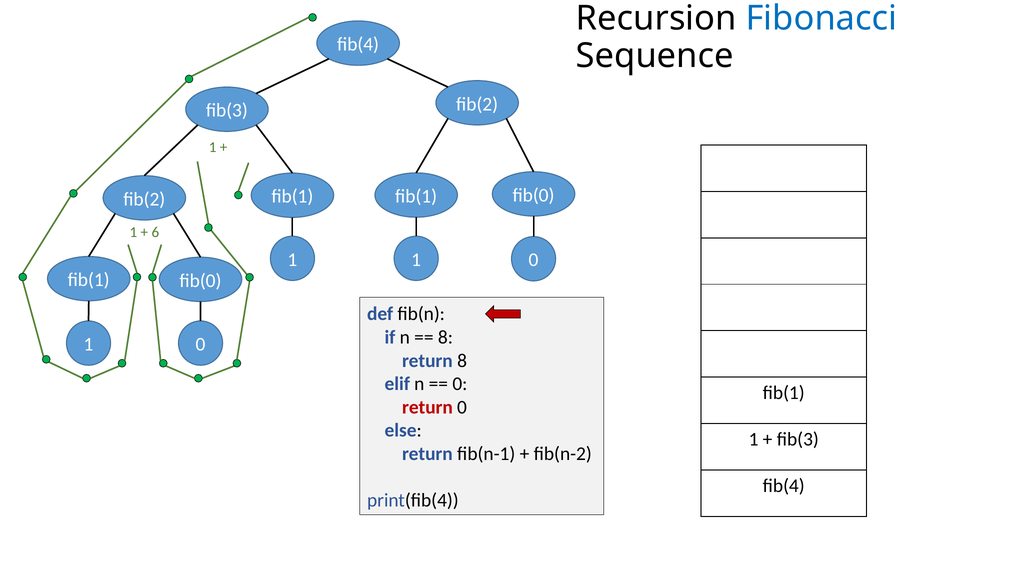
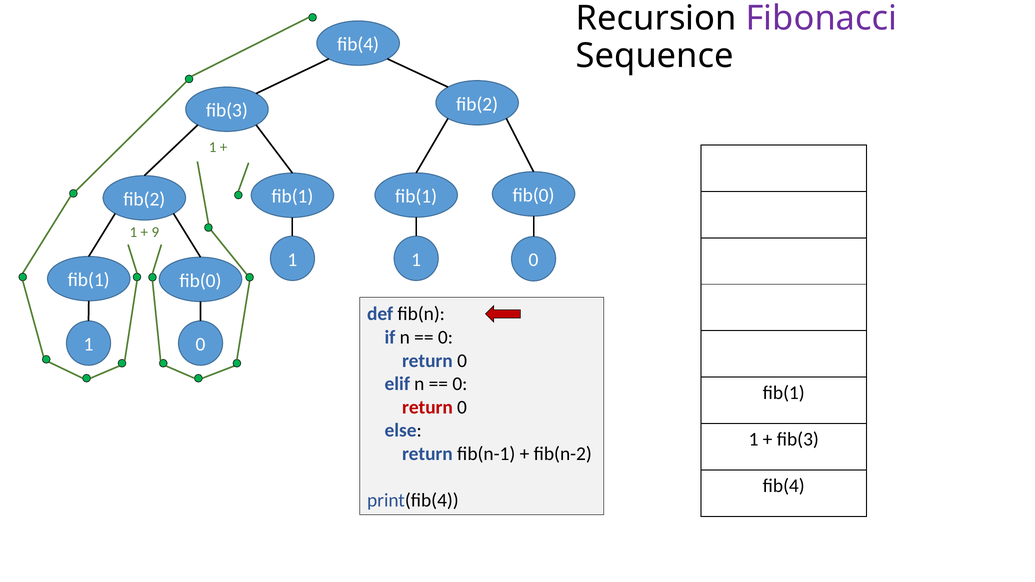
Fibonacci colour: blue -> purple
6: 6 -> 9
8 at (445, 337): 8 -> 0
8 at (462, 361): 8 -> 0
